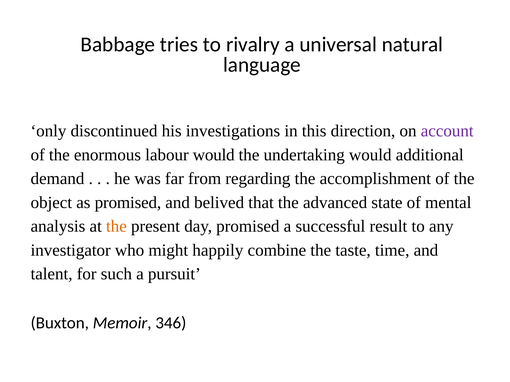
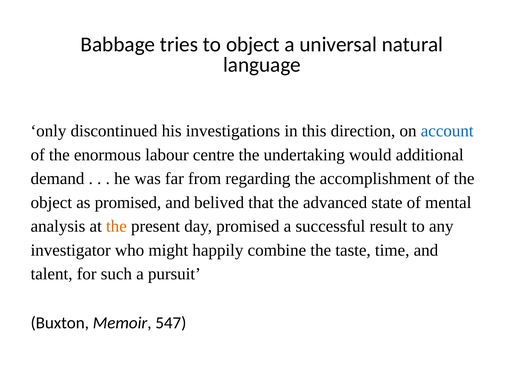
to rivalry: rivalry -> object
account colour: purple -> blue
labour would: would -> centre
346: 346 -> 547
